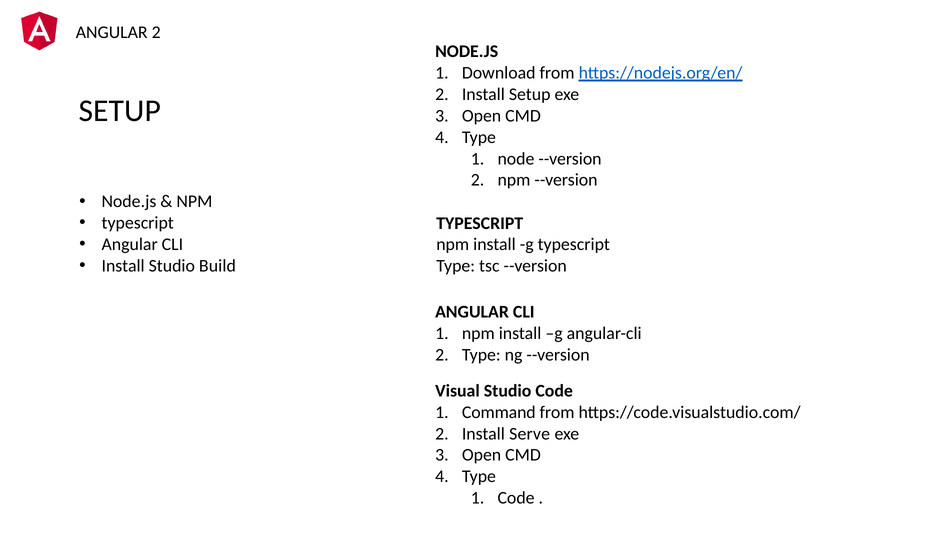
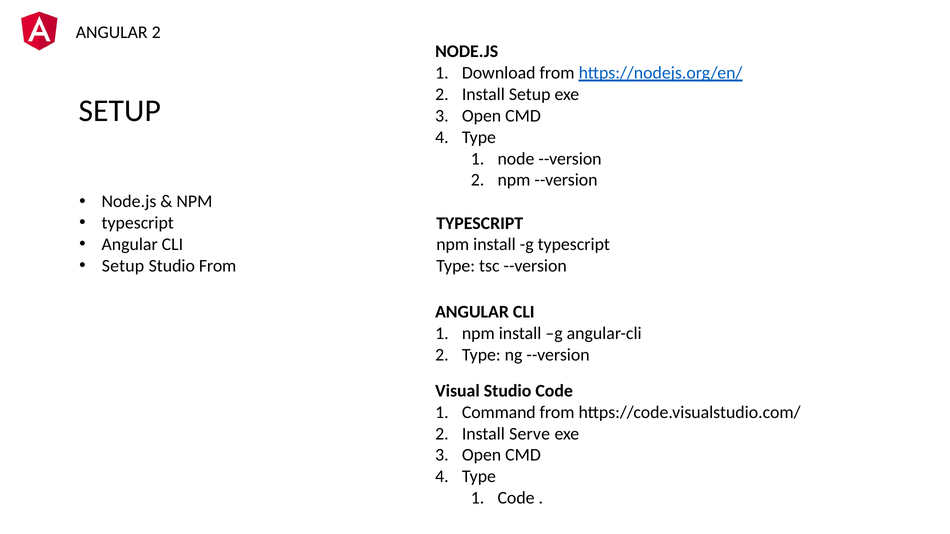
Install at (123, 266): Install -> Setup
Studio Build: Build -> From
